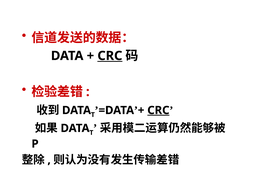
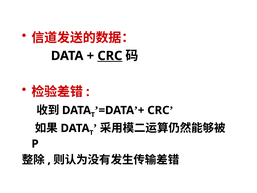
CRC at (158, 110) underline: present -> none
